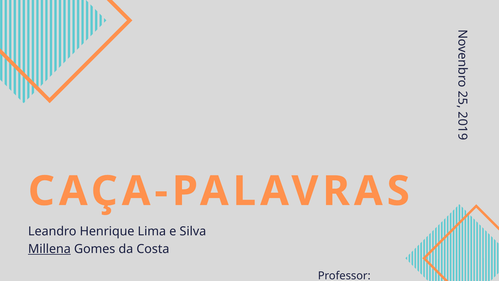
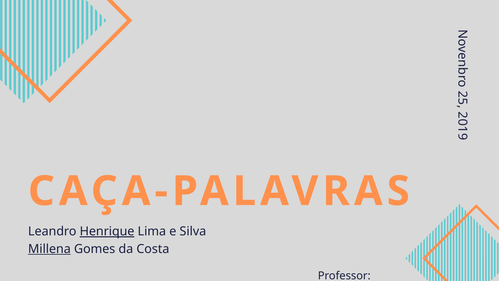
Henrique underline: none -> present
